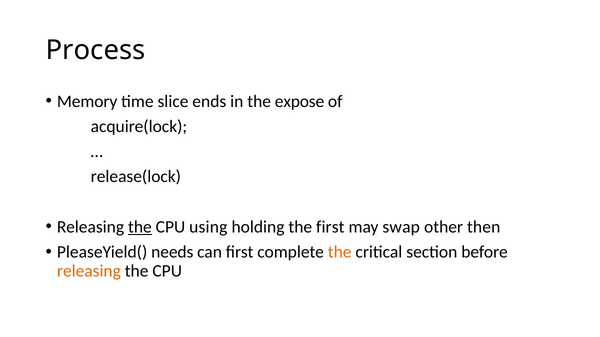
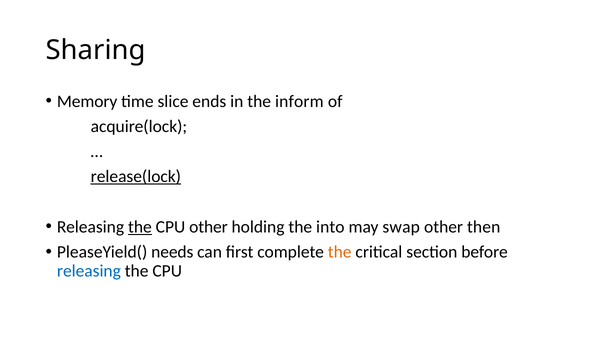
Process: Process -> Sharing
expose: expose -> inform
release(lock underline: none -> present
CPU using: using -> other
the first: first -> into
releasing at (89, 271) colour: orange -> blue
